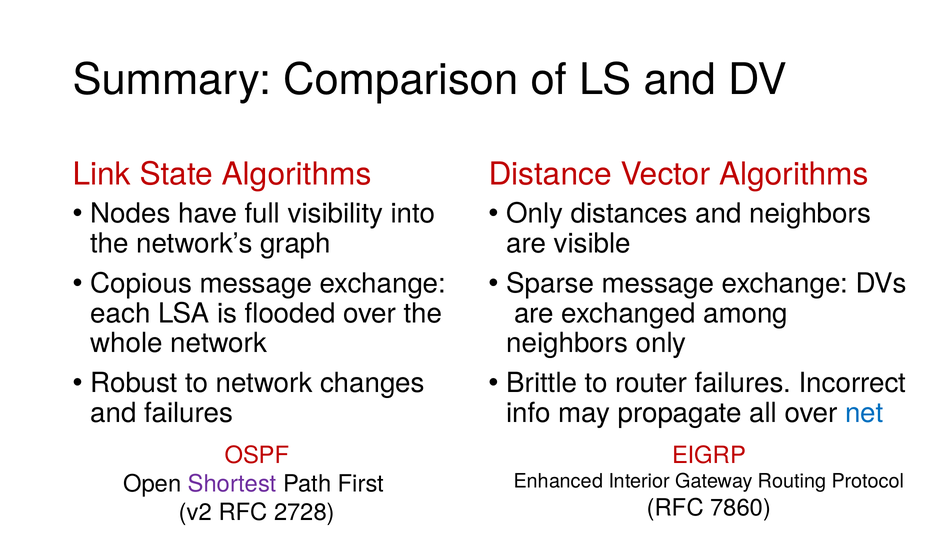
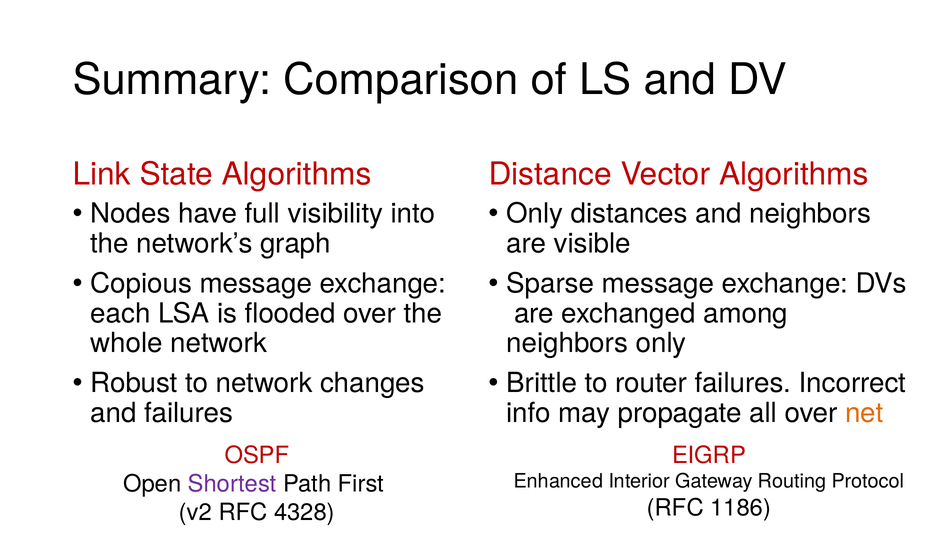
net colour: blue -> orange
7860: 7860 -> 1186
2728: 2728 -> 4328
